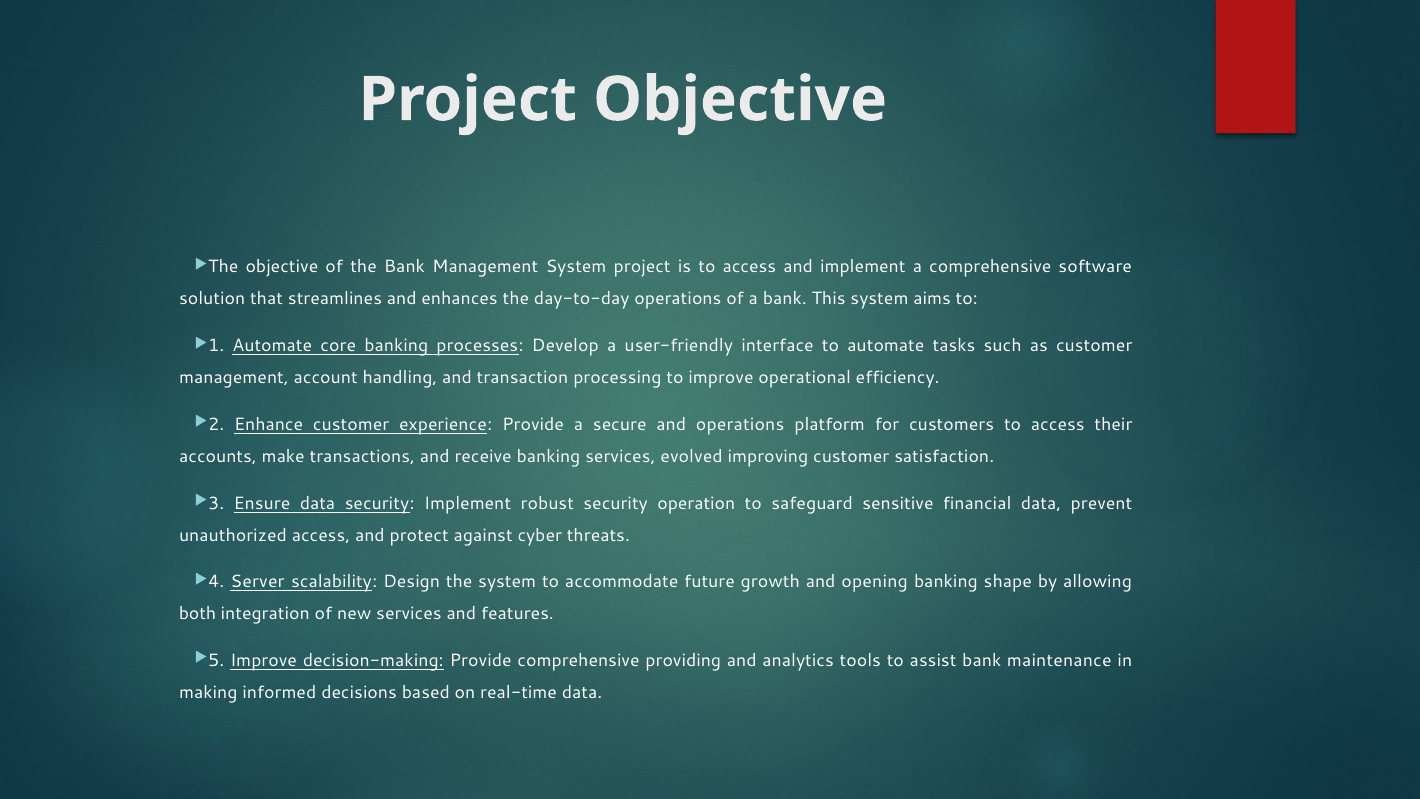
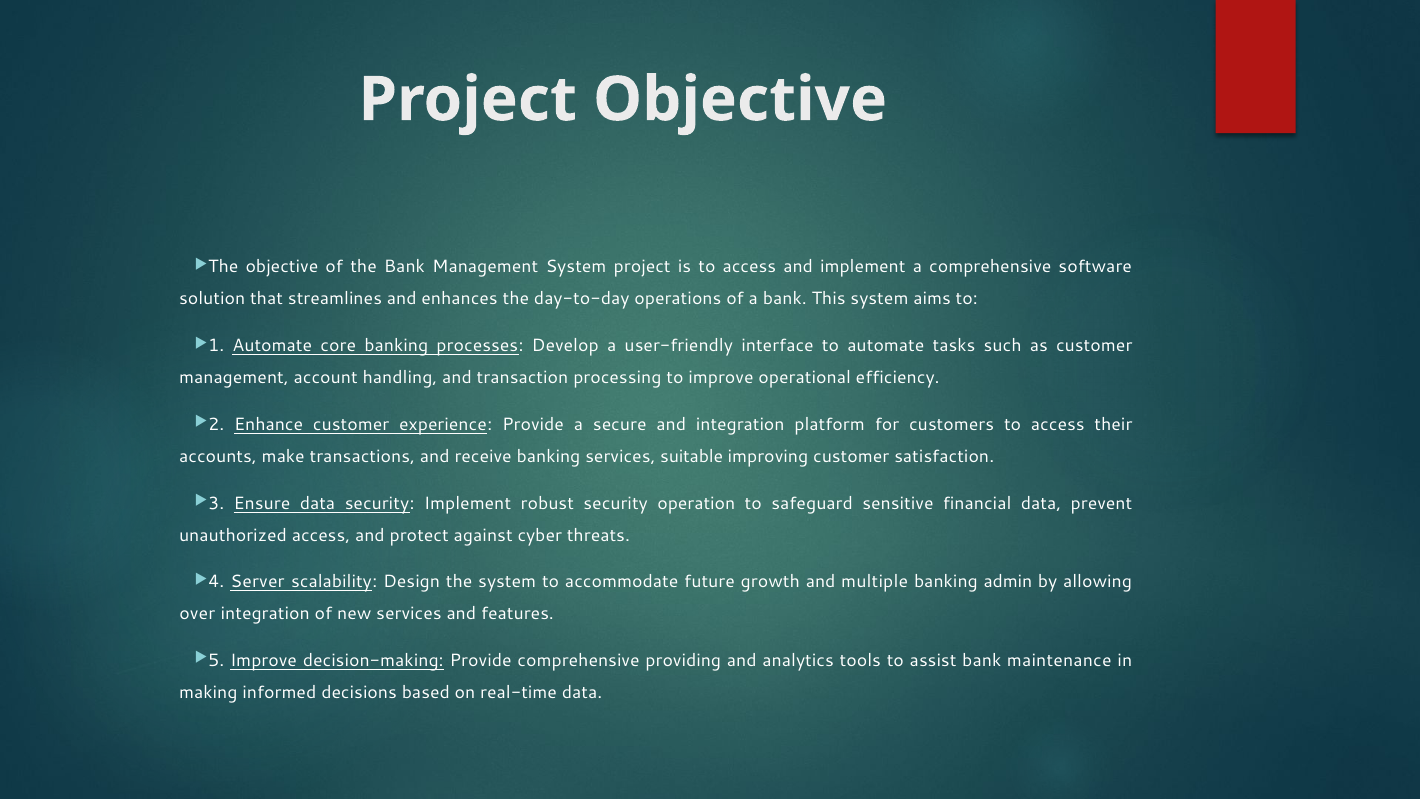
and operations: operations -> integration
evolved: evolved -> suitable
opening: opening -> multiple
shape: shape -> admin
both: both -> over
